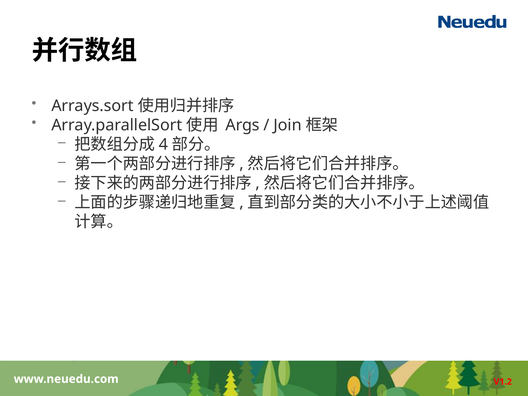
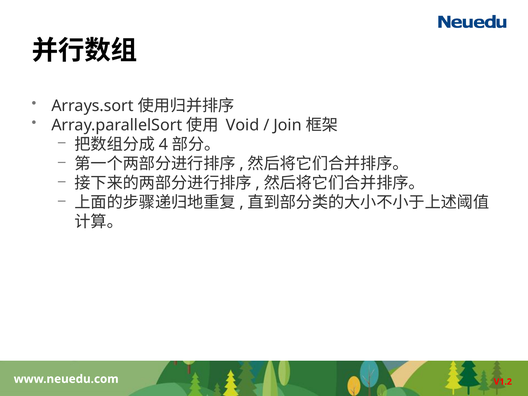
Args: Args -> Void
